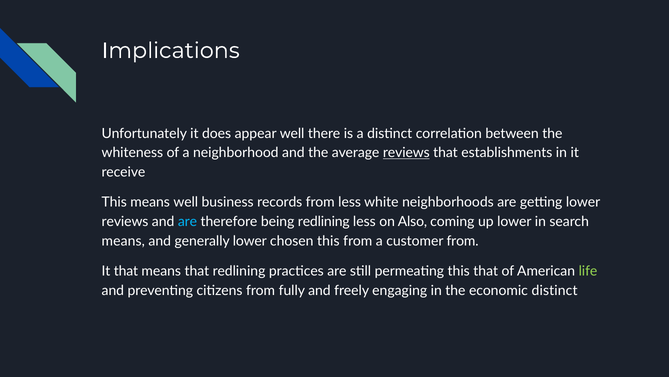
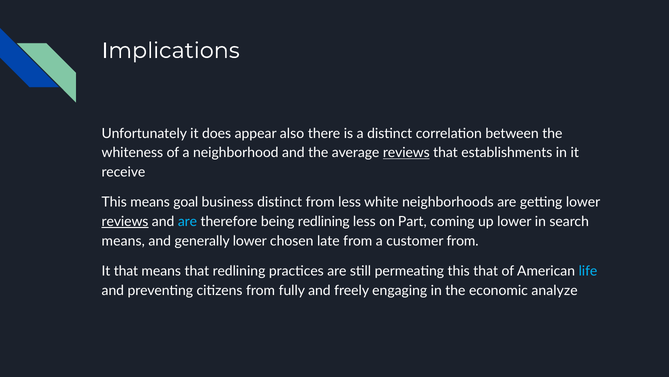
appear well: well -> also
means well: well -> goal
business records: records -> distinct
reviews at (125, 221) underline: none -> present
Also: Also -> Part
chosen this: this -> late
life colour: light green -> light blue
economic distinct: distinct -> analyze
